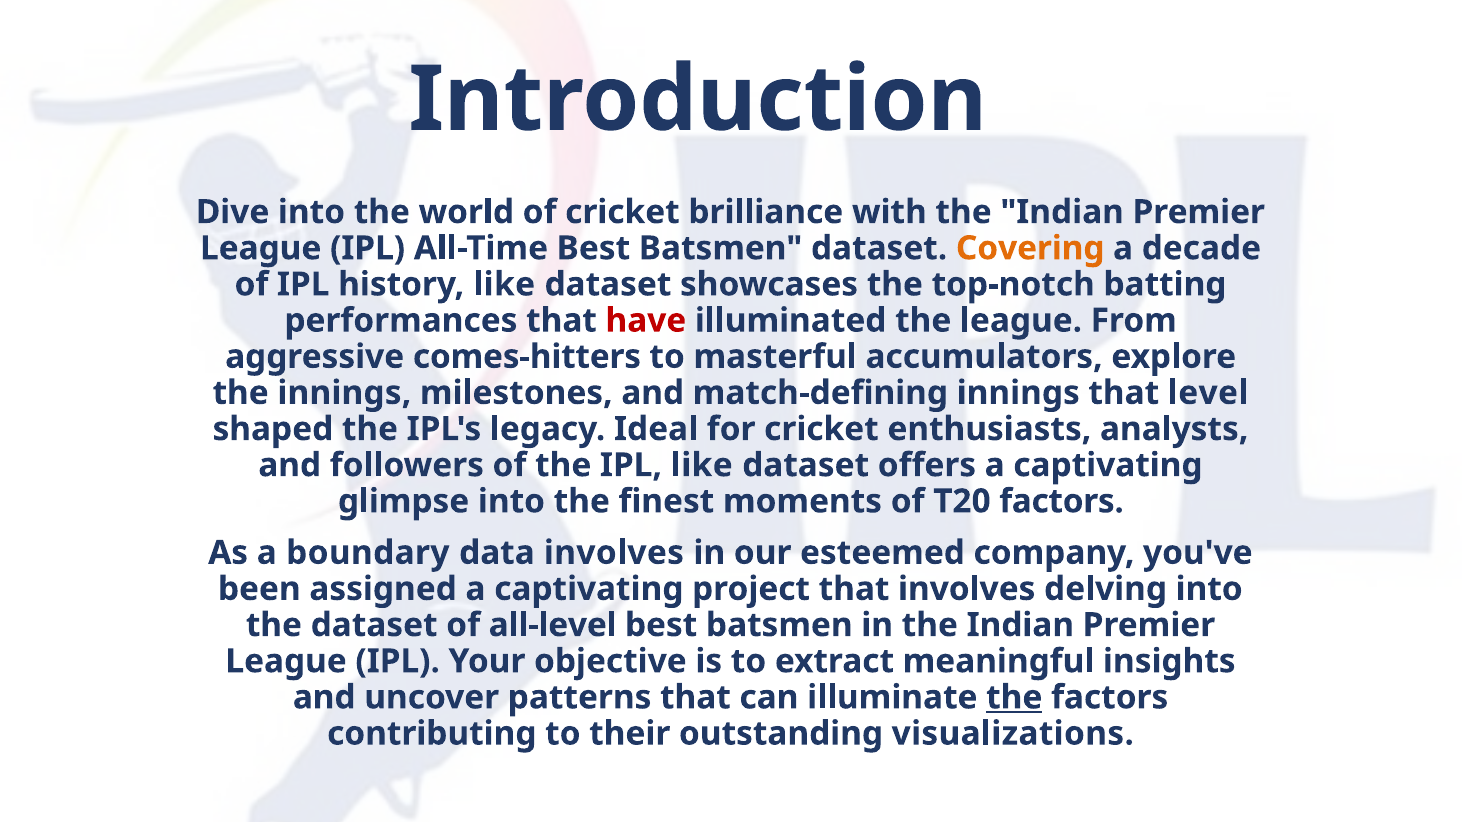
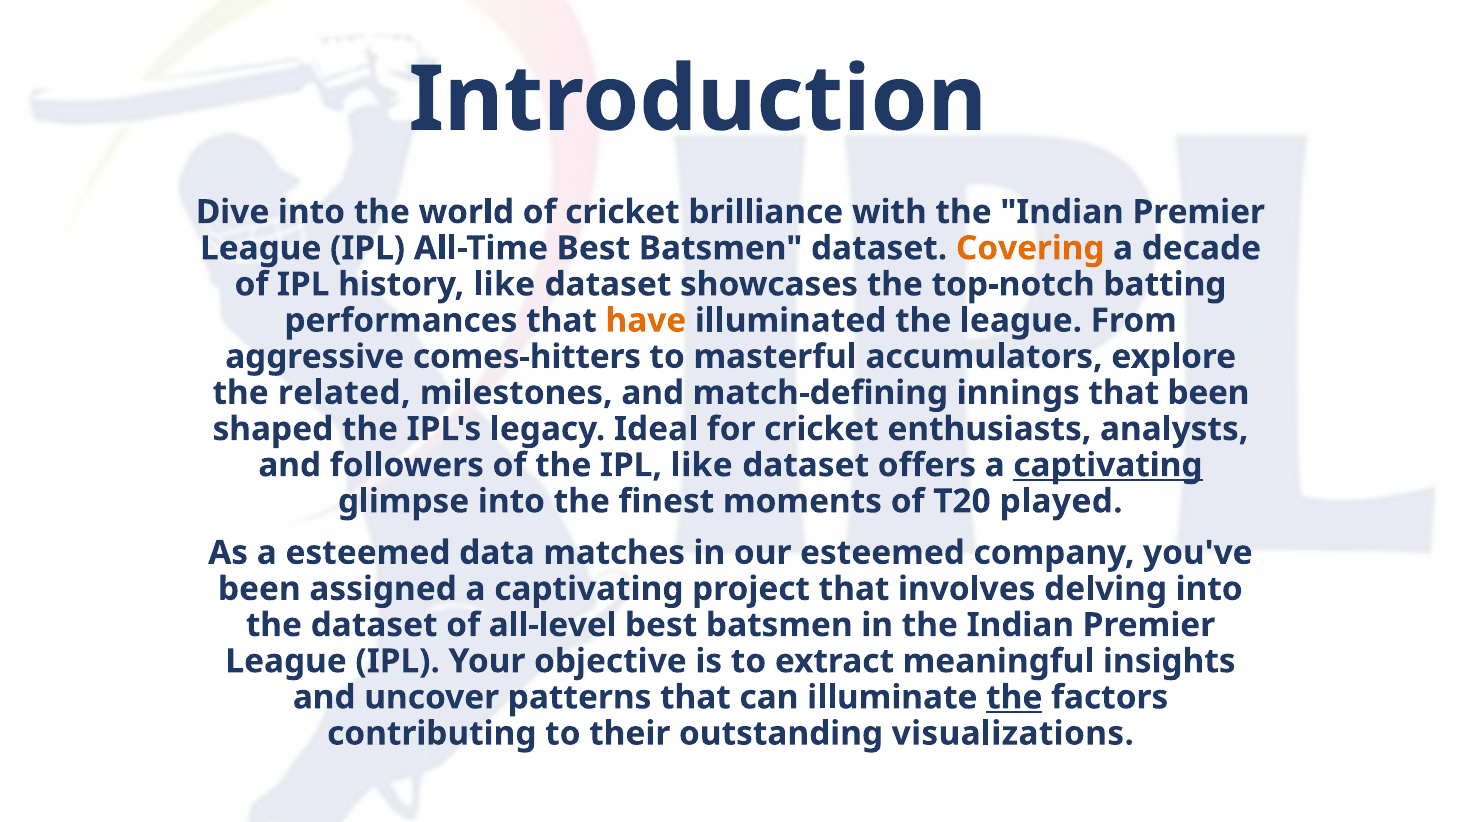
have colour: red -> orange
the innings: innings -> related
that level: level -> been
captivating at (1108, 465) underline: none -> present
T20 factors: factors -> played
a boundary: boundary -> esteemed
data involves: involves -> matches
